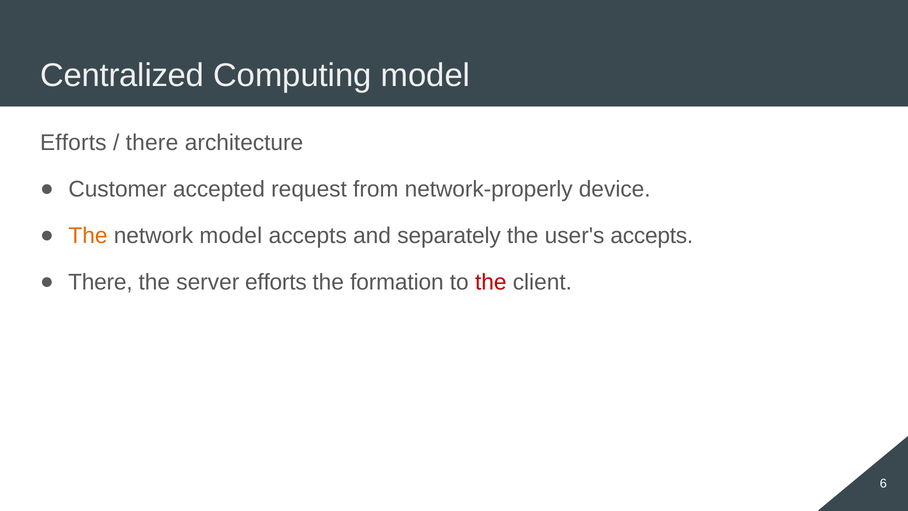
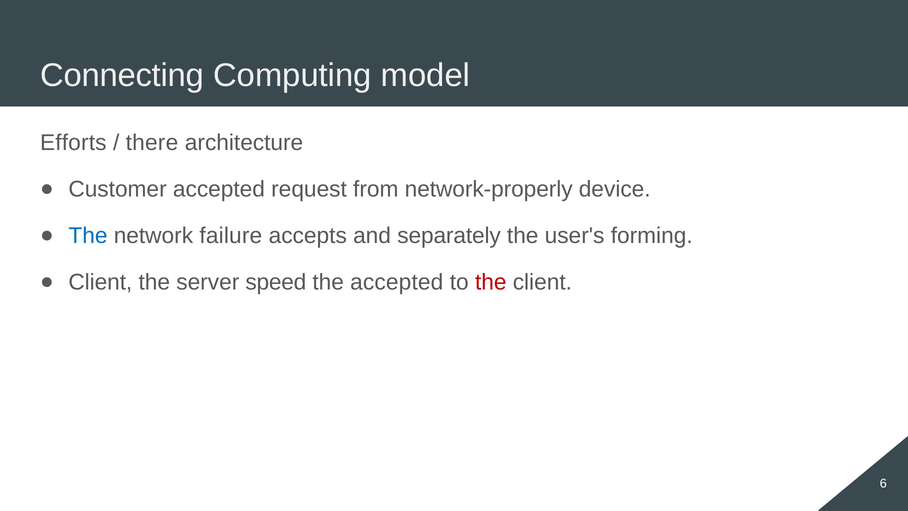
Centralized: Centralized -> Connecting
The at (88, 236) colour: orange -> blue
network model: model -> failure
user's accepts: accepts -> forming
There at (100, 282): There -> Client
server efforts: efforts -> speed
the formation: formation -> accepted
